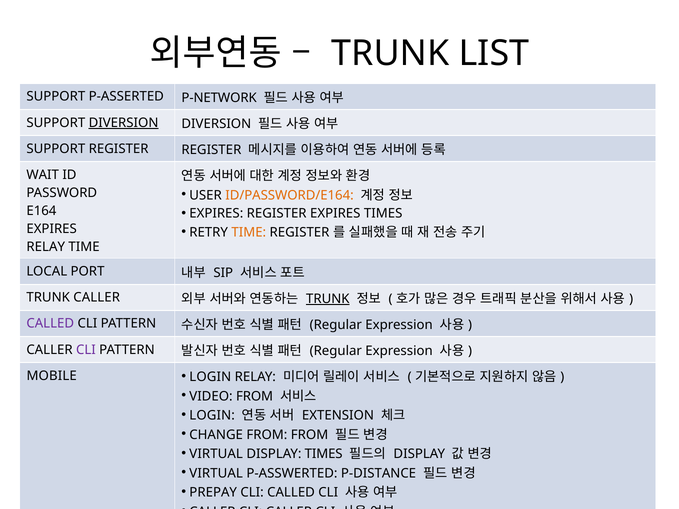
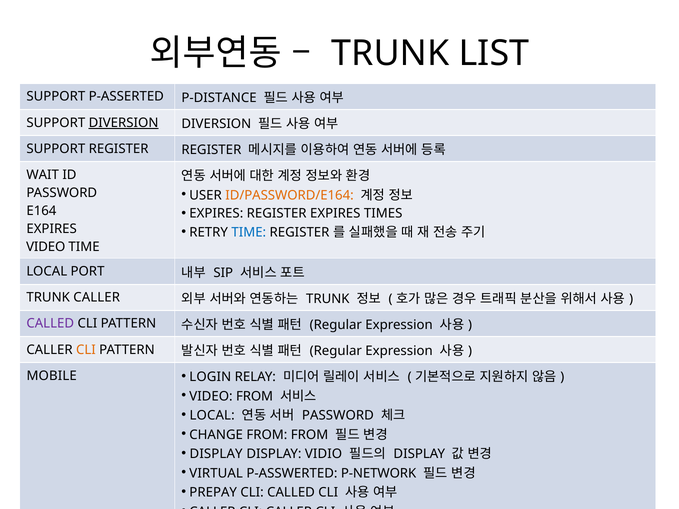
P-NETWORK: P-NETWORK -> P-DISTANCE
TIME at (249, 233) colour: orange -> blue
RELAY at (46, 247): RELAY -> VIDEO
TRUNK at (328, 299) underline: present -> none
CLI at (86, 350) colour: purple -> orange
LOGIN at (212, 416): LOGIN -> LOCAL
EXTENSION at (338, 416): EXTENSION -> PASSWORD
VIRTUAL at (216, 454): VIRTUAL -> DISPLAY
DISPLAY TIMES: TIMES -> VIDIO
P-DISTANCE: P-DISTANCE -> P-NETWORK
